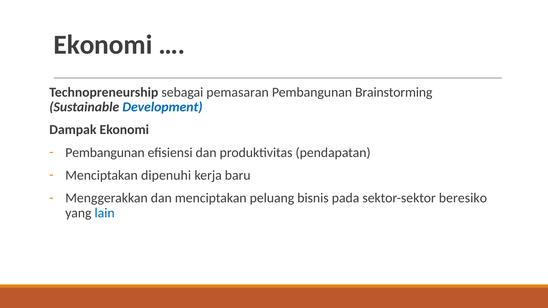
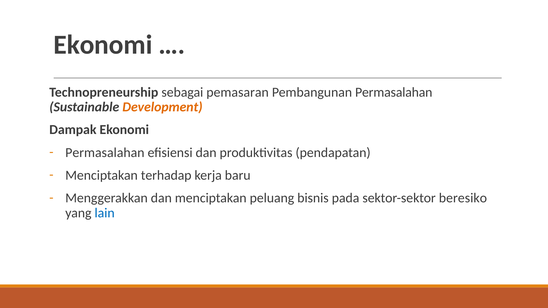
Pembangunan Brainstorming: Brainstorming -> Permasalahan
Development colour: blue -> orange
Pembangunan at (105, 153): Pembangunan -> Permasalahan
dipenuhi: dipenuhi -> terhadap
